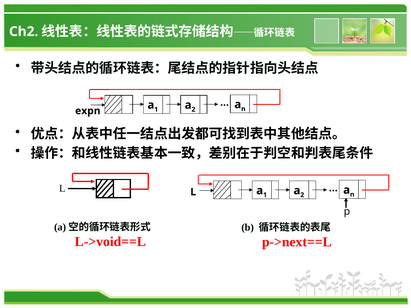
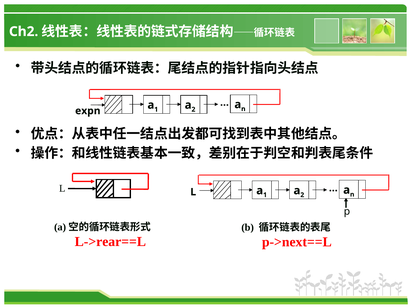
L->void==L: L->void==L -> L->rear==L
